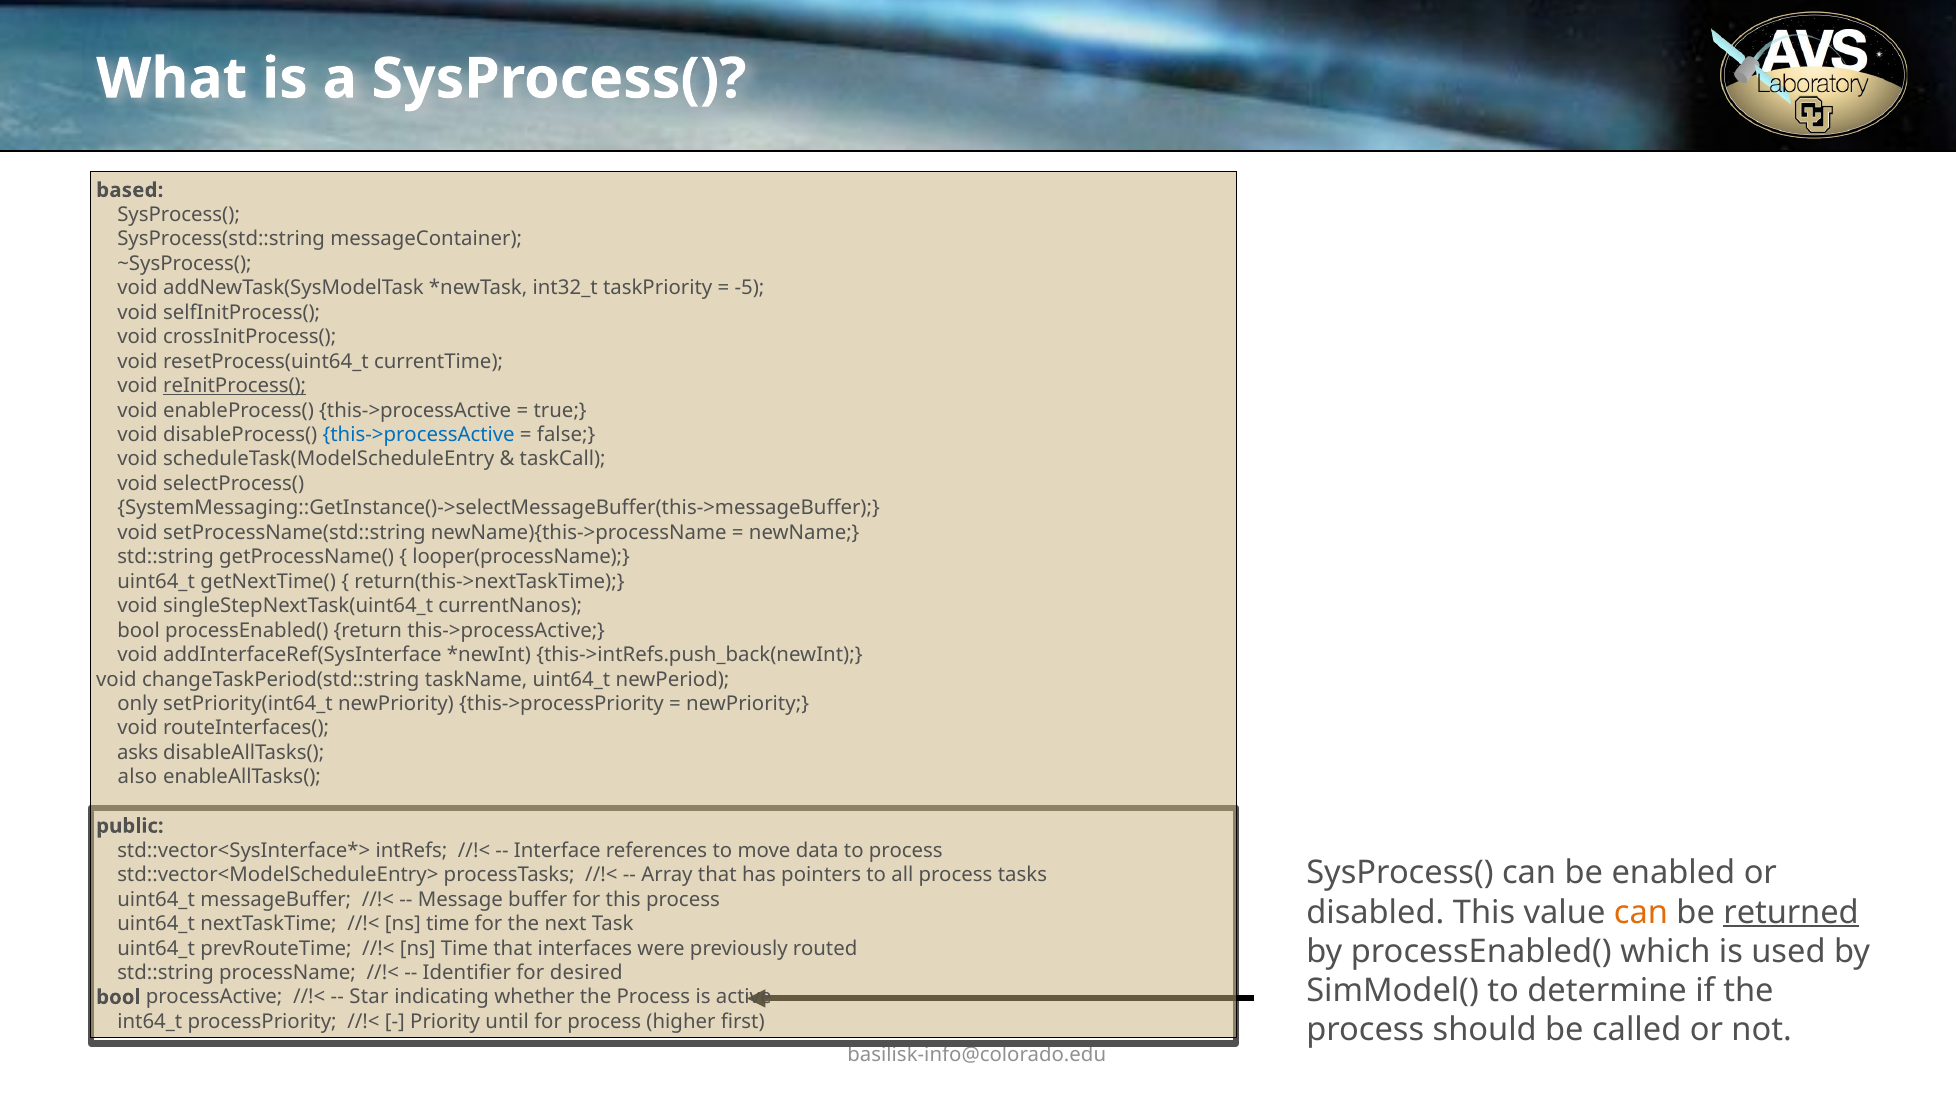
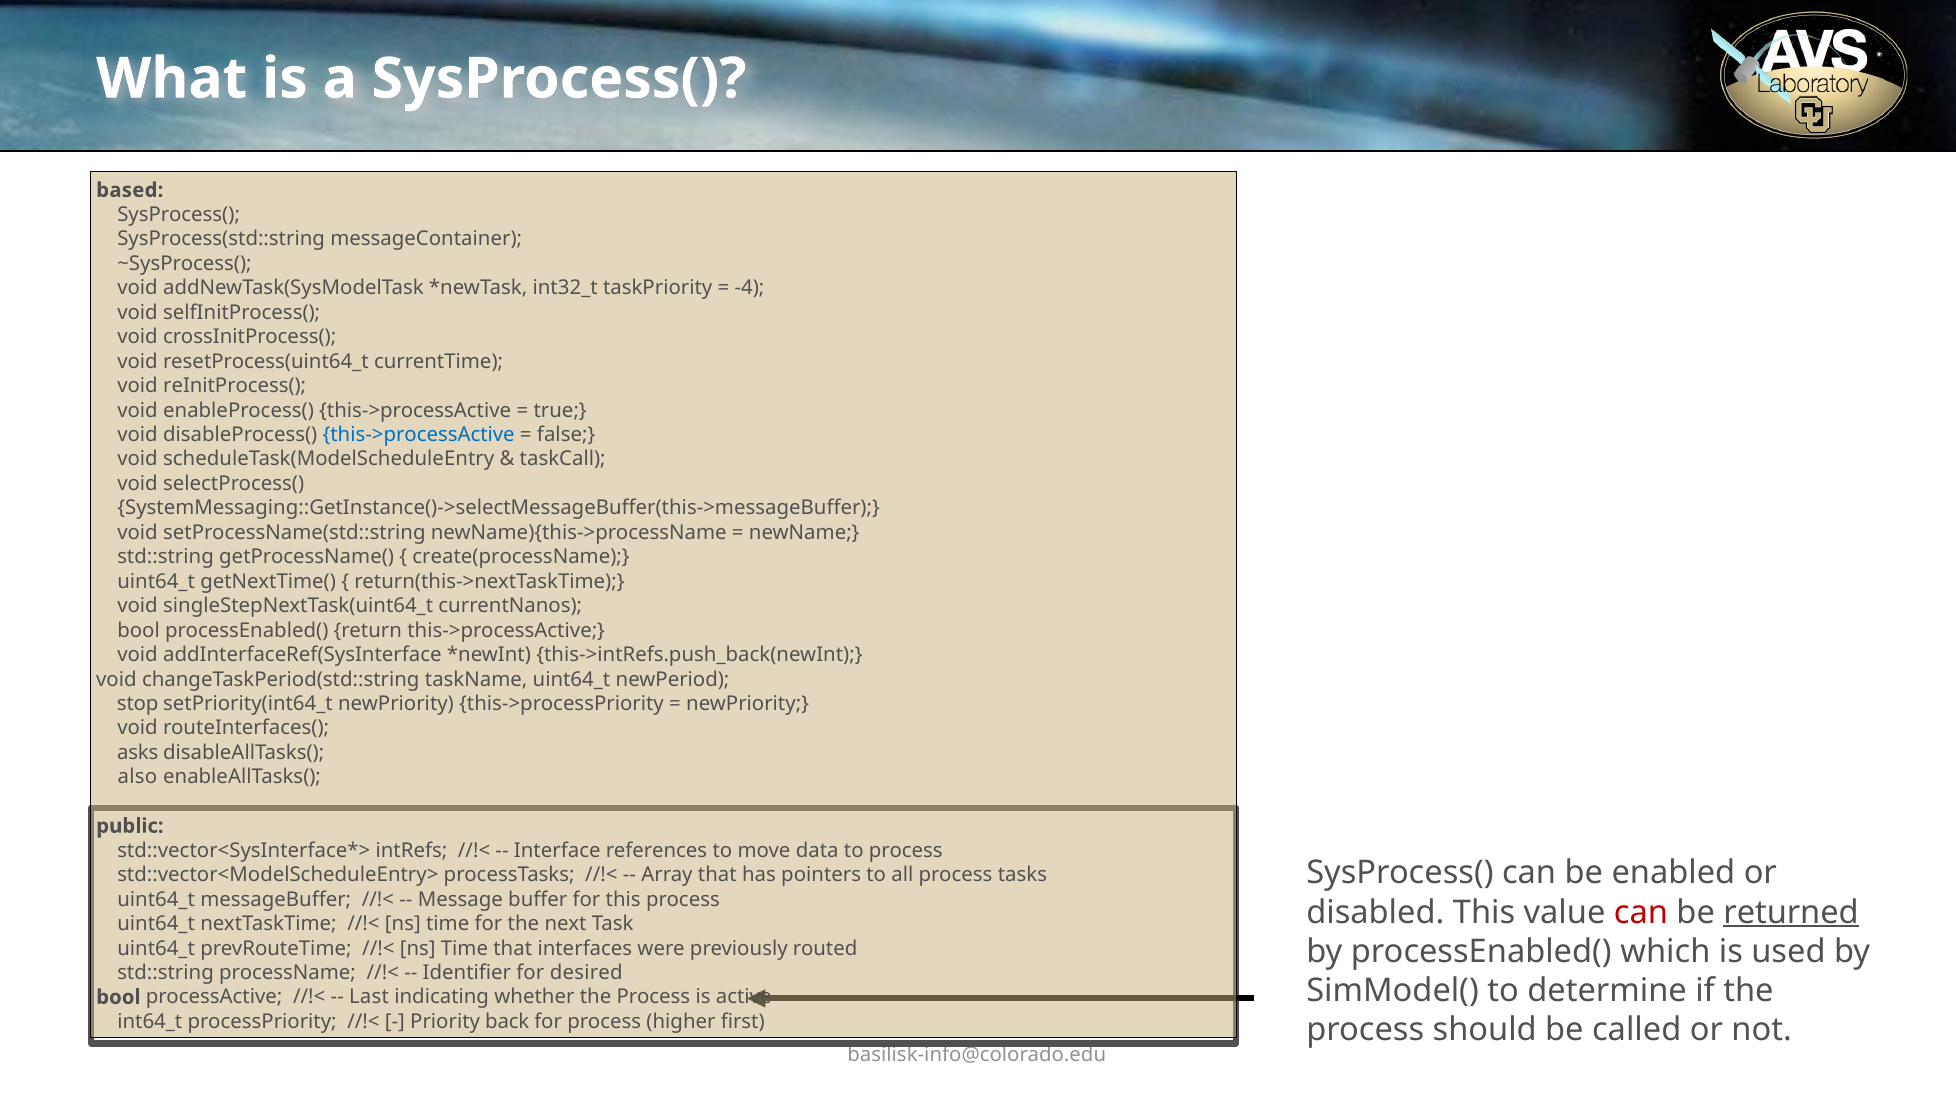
-5: -5 -> -4
reInitProcess( underline: present -> none
looper(processName: looper(processName -> create(processName
only: only -> stop
can at (1641, 913) colour: orange -> red
Star: Star -> Last
until: until -> back
